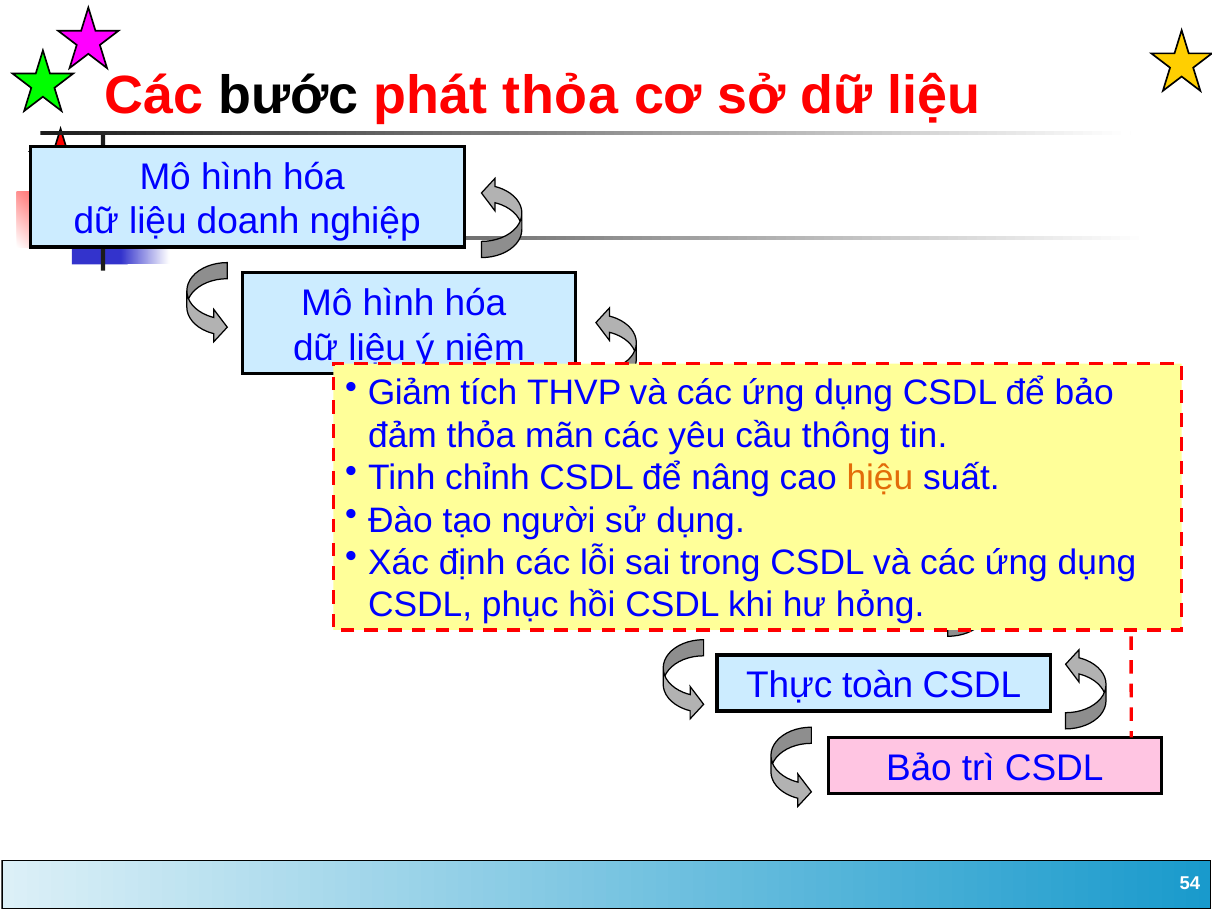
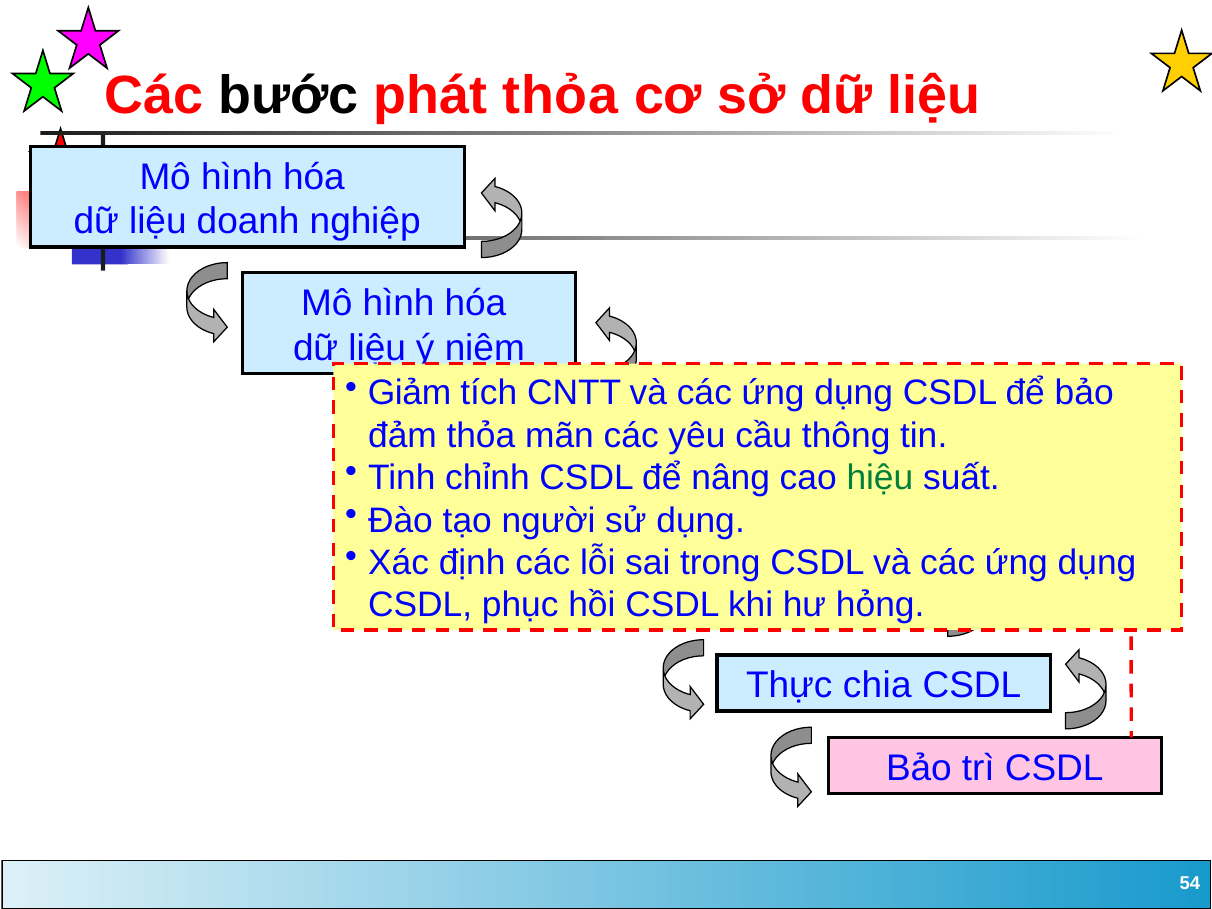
THVP: THVP -> CNTT
hiệu colour: orange -> green
toàn: toàn -> chia
